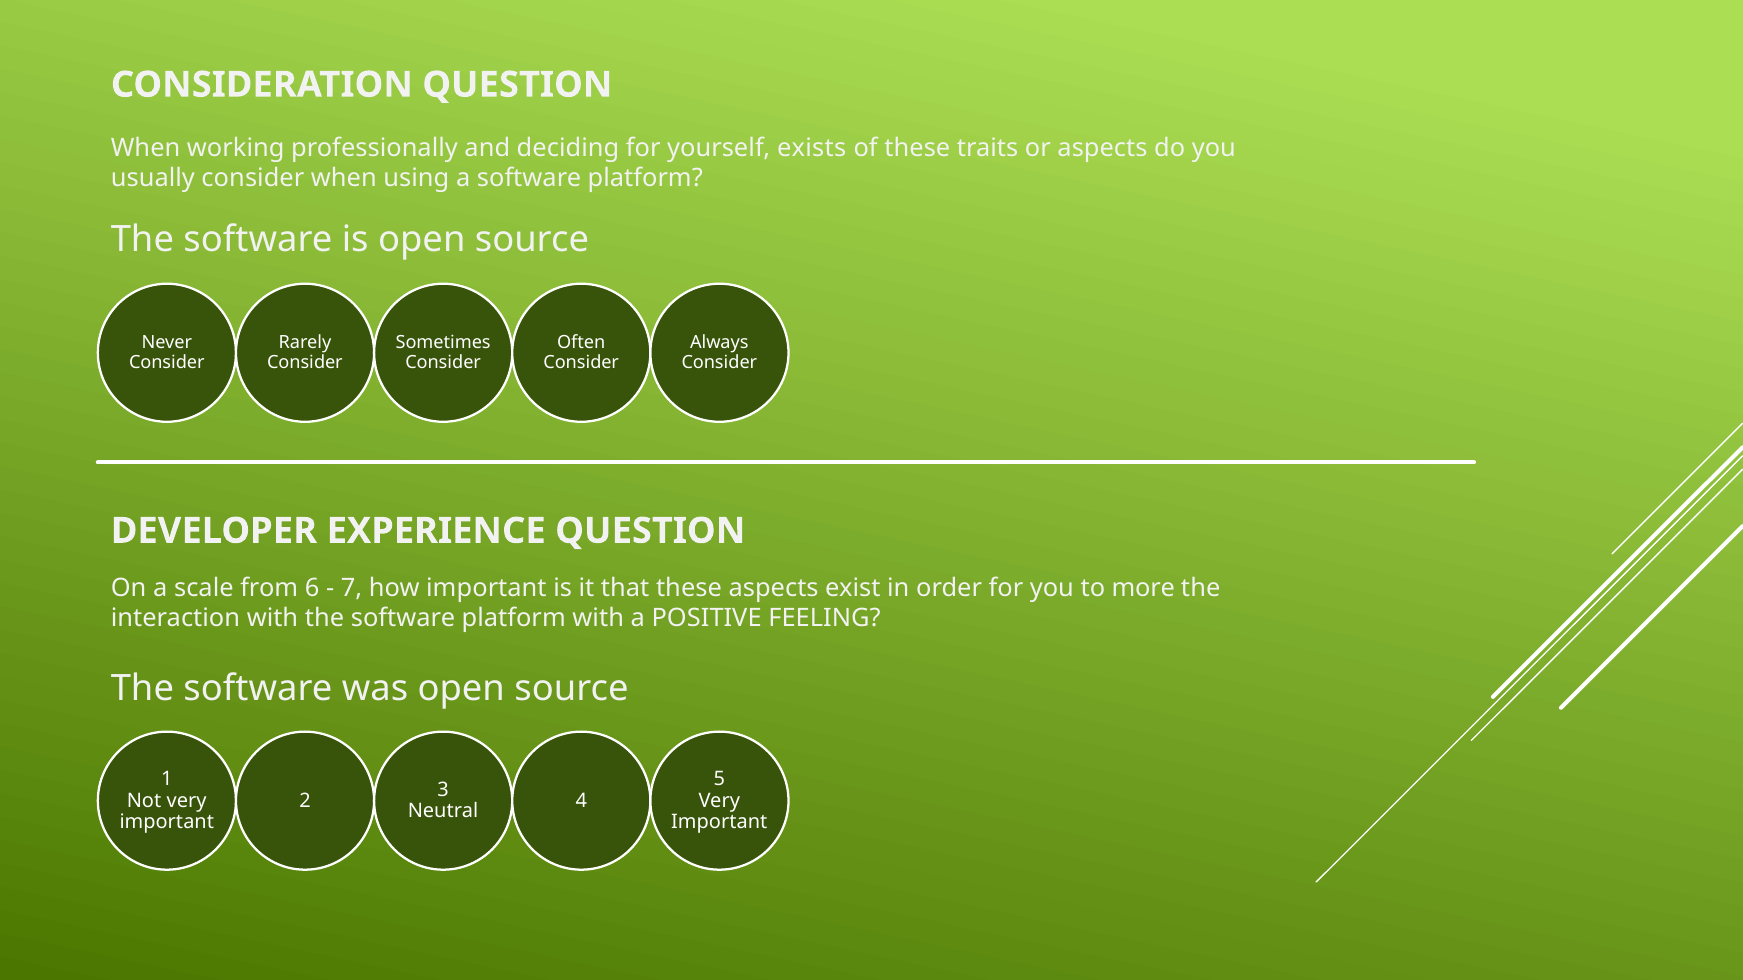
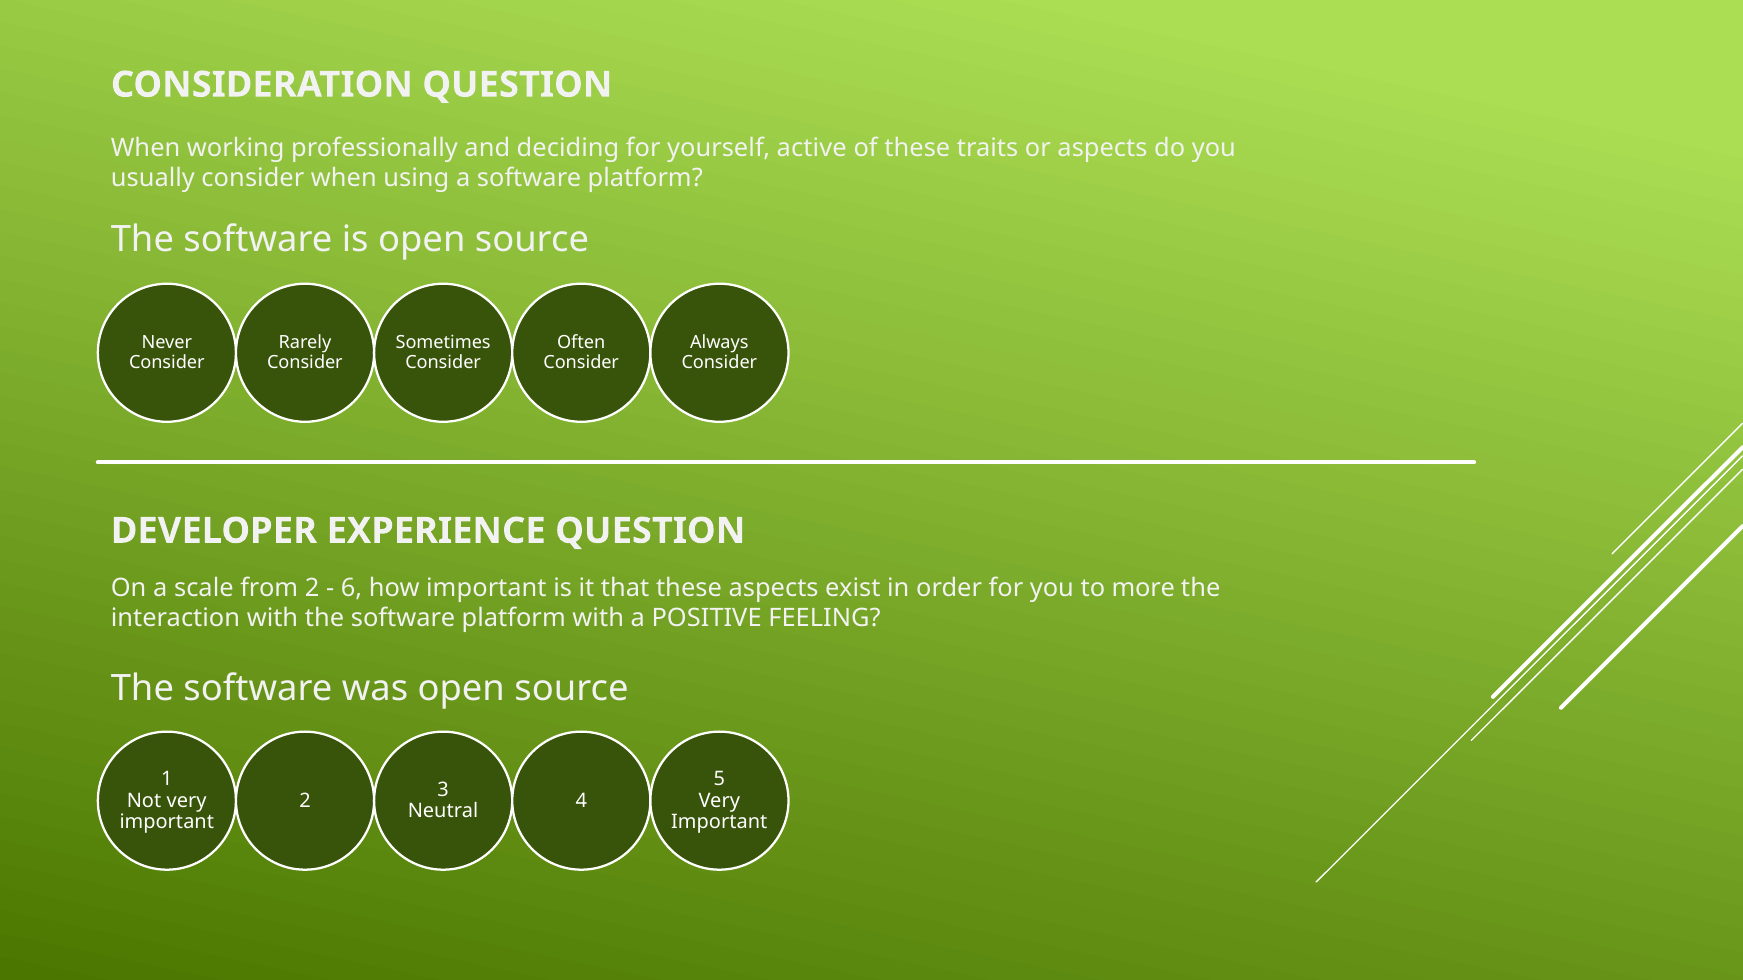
exists: exists -> active
from 6: 6 -> 2
7: 7 -> 6
